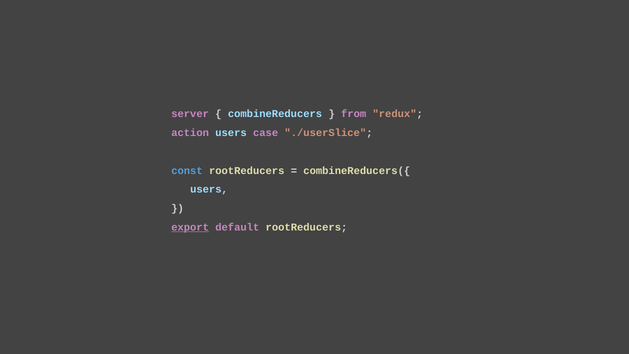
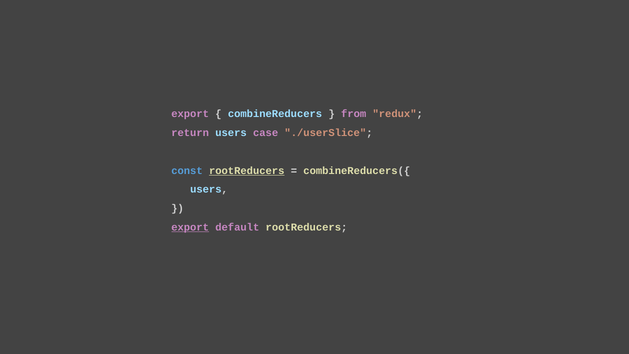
server at (190, 114): server -> export
action: action -> return
rootReducers at (247, 171) underline: none -> present
